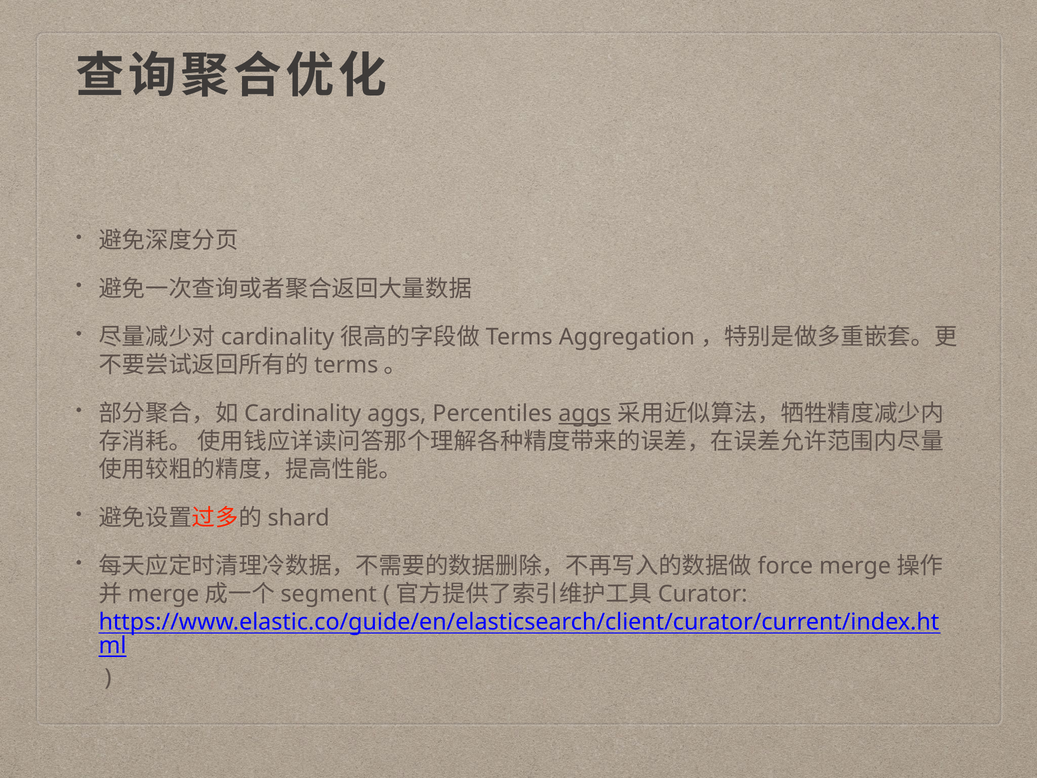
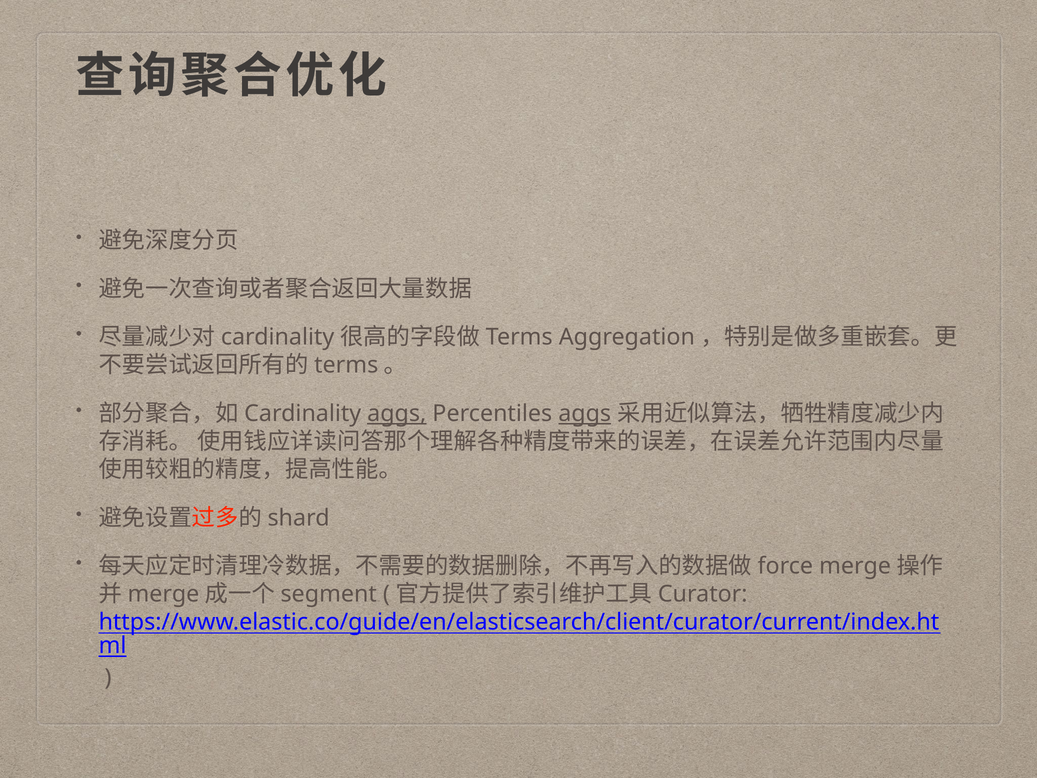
aggs at (397, 413) underline: none -> present
